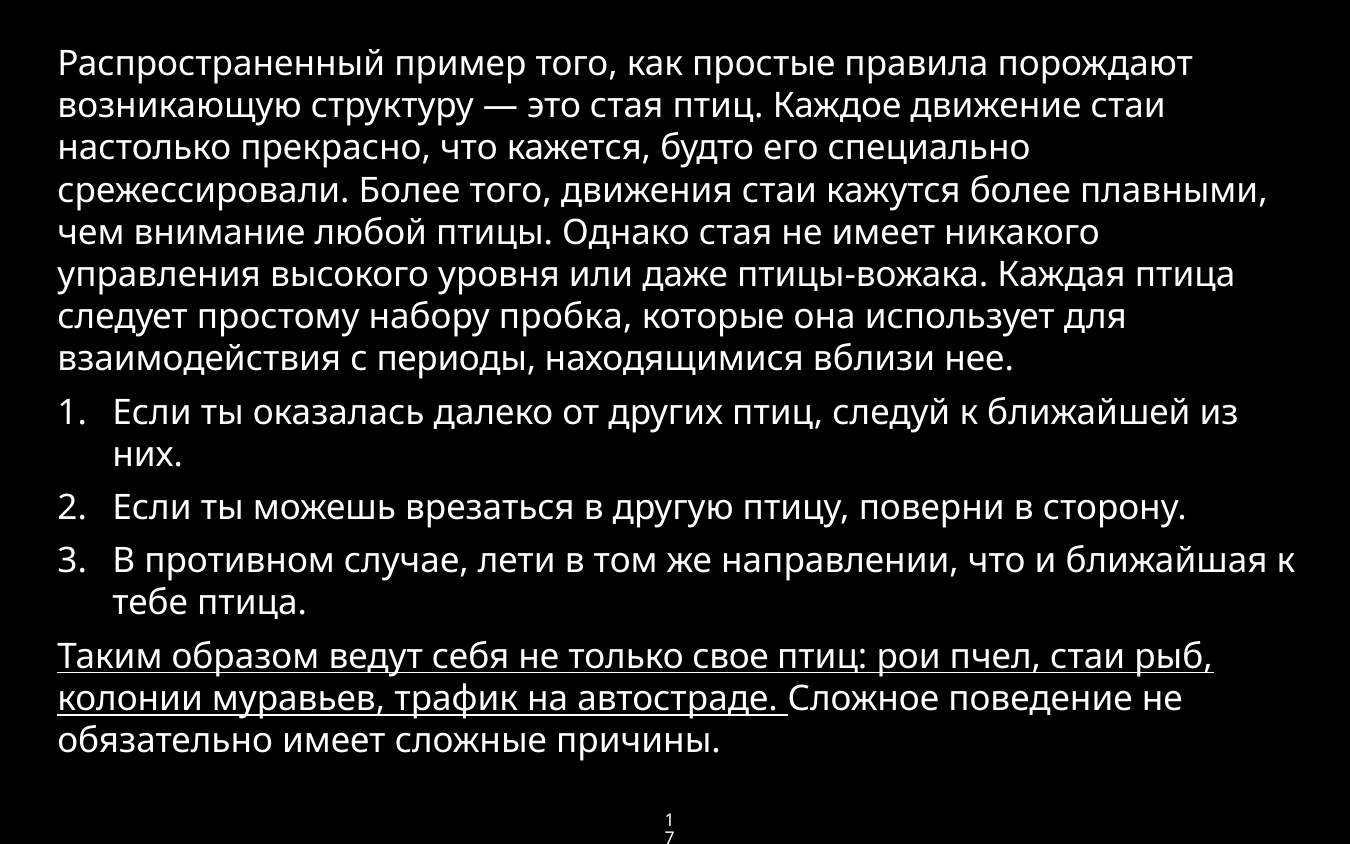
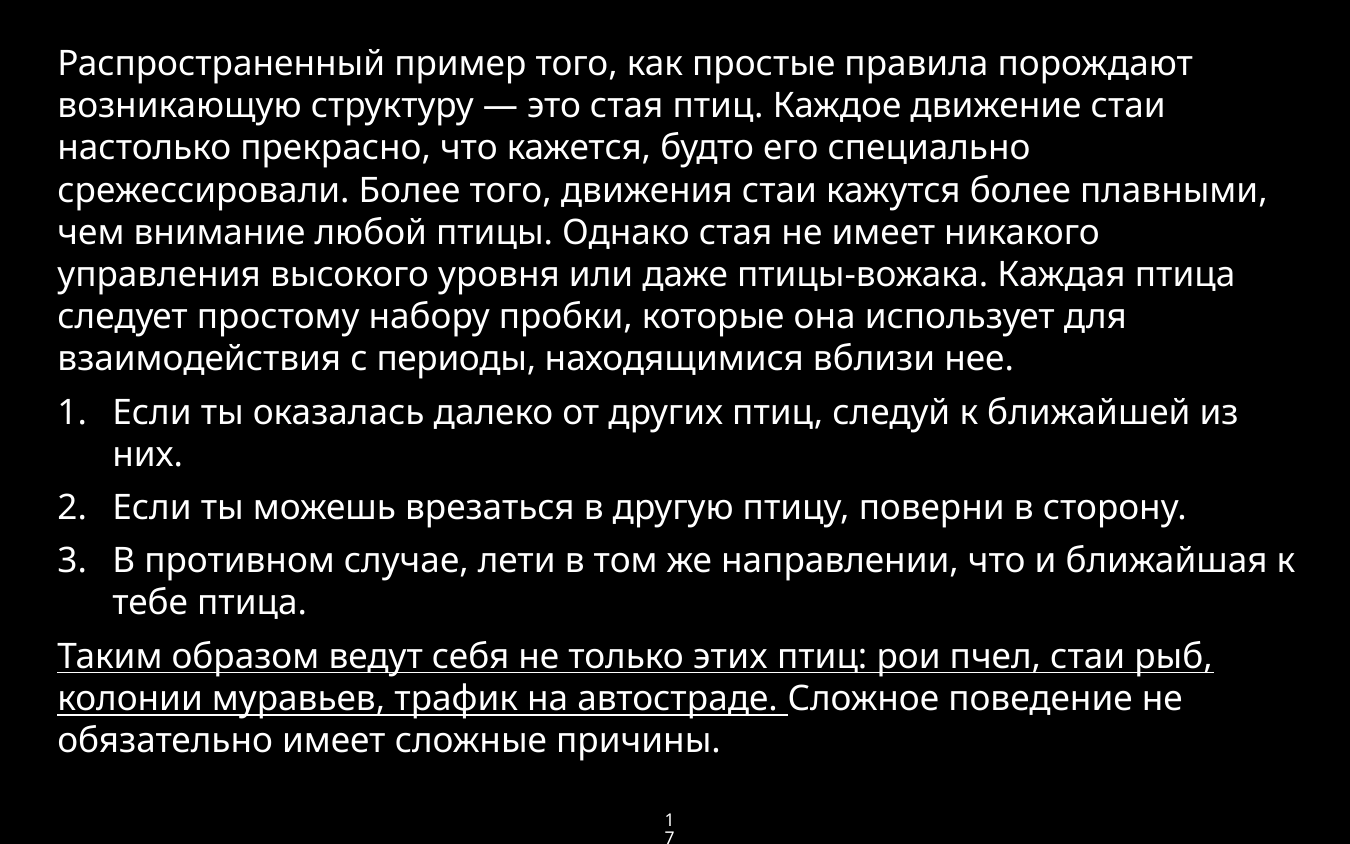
пробка: пробка -> пробки
свое: свое -> этих
